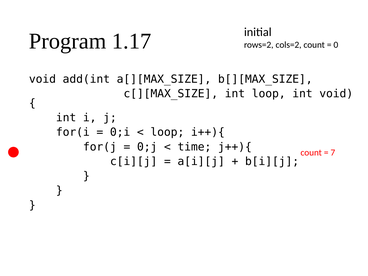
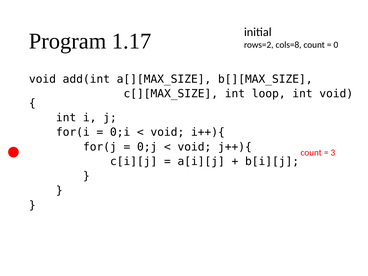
cols=2: cols=2 -> cols=8
loop at (167, 132): loop -> void
time at (194, 147): time -> void
7: 7 -> 3
